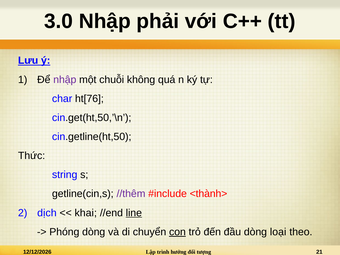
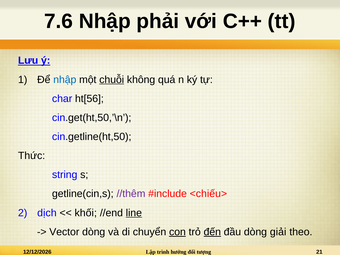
3.0: 3.0 -> 7.6
nhập at (65, 80) colour: purple -> blue
chuỗi underline: none -> present
ht[76: ht[76 -> ht[56
<thành>: <thành> -> <chiếu>
khai: khai -> khối
Phóng: Phóng -> Vector
đến underline: none -> present
loại: loại -> giải
